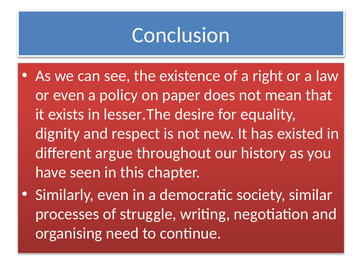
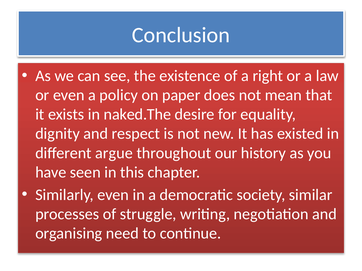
lesser.The: lesser.The -> naked.The
